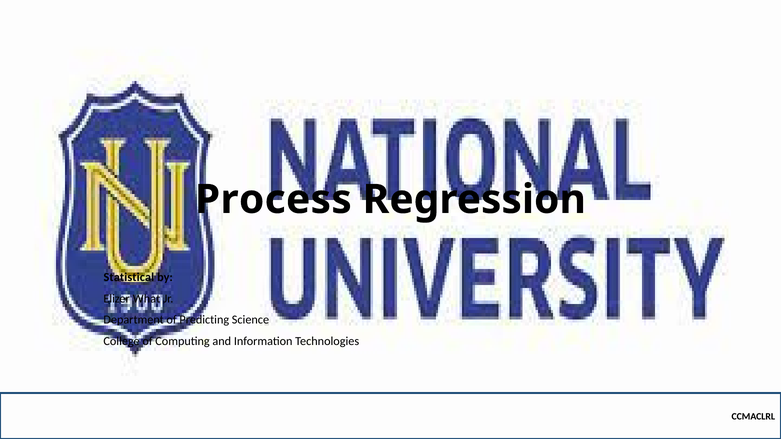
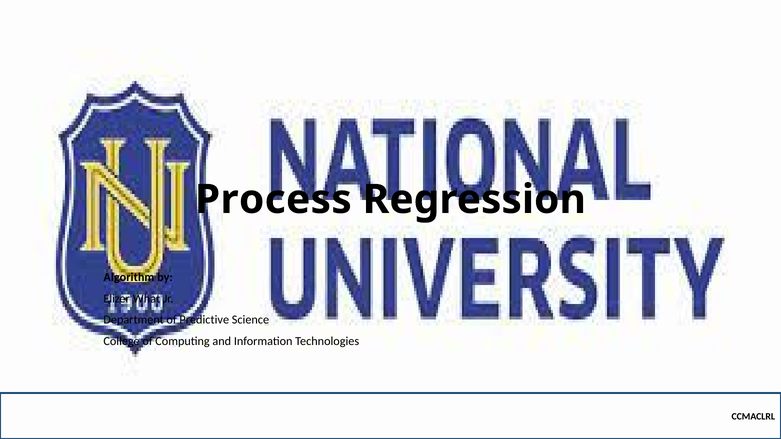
Statistical: Statistical -> Algorithm
Predicting: Predicting -> Predictive
